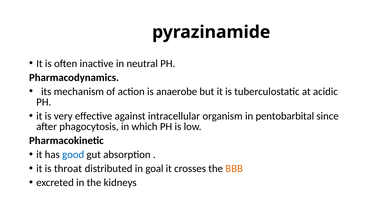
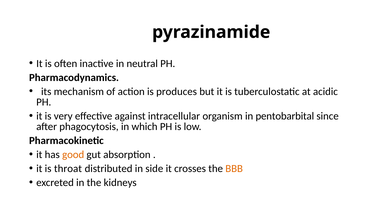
anaerobe: anaerobe -> produces
good colour: blue -> orange
goal: goal -> side
